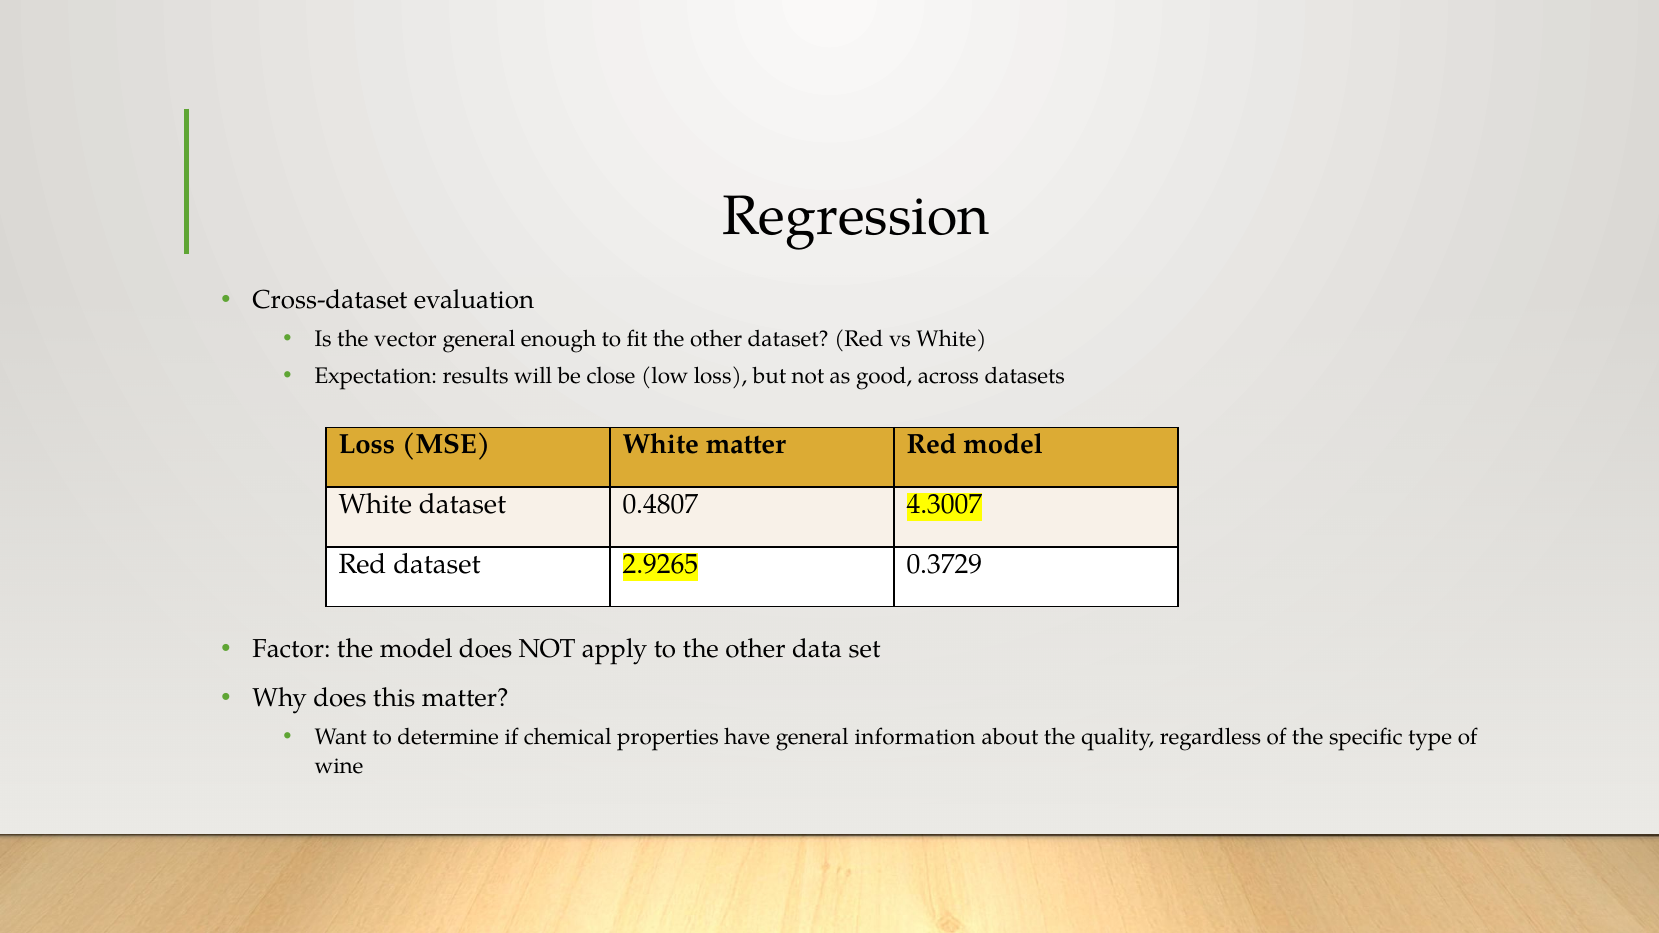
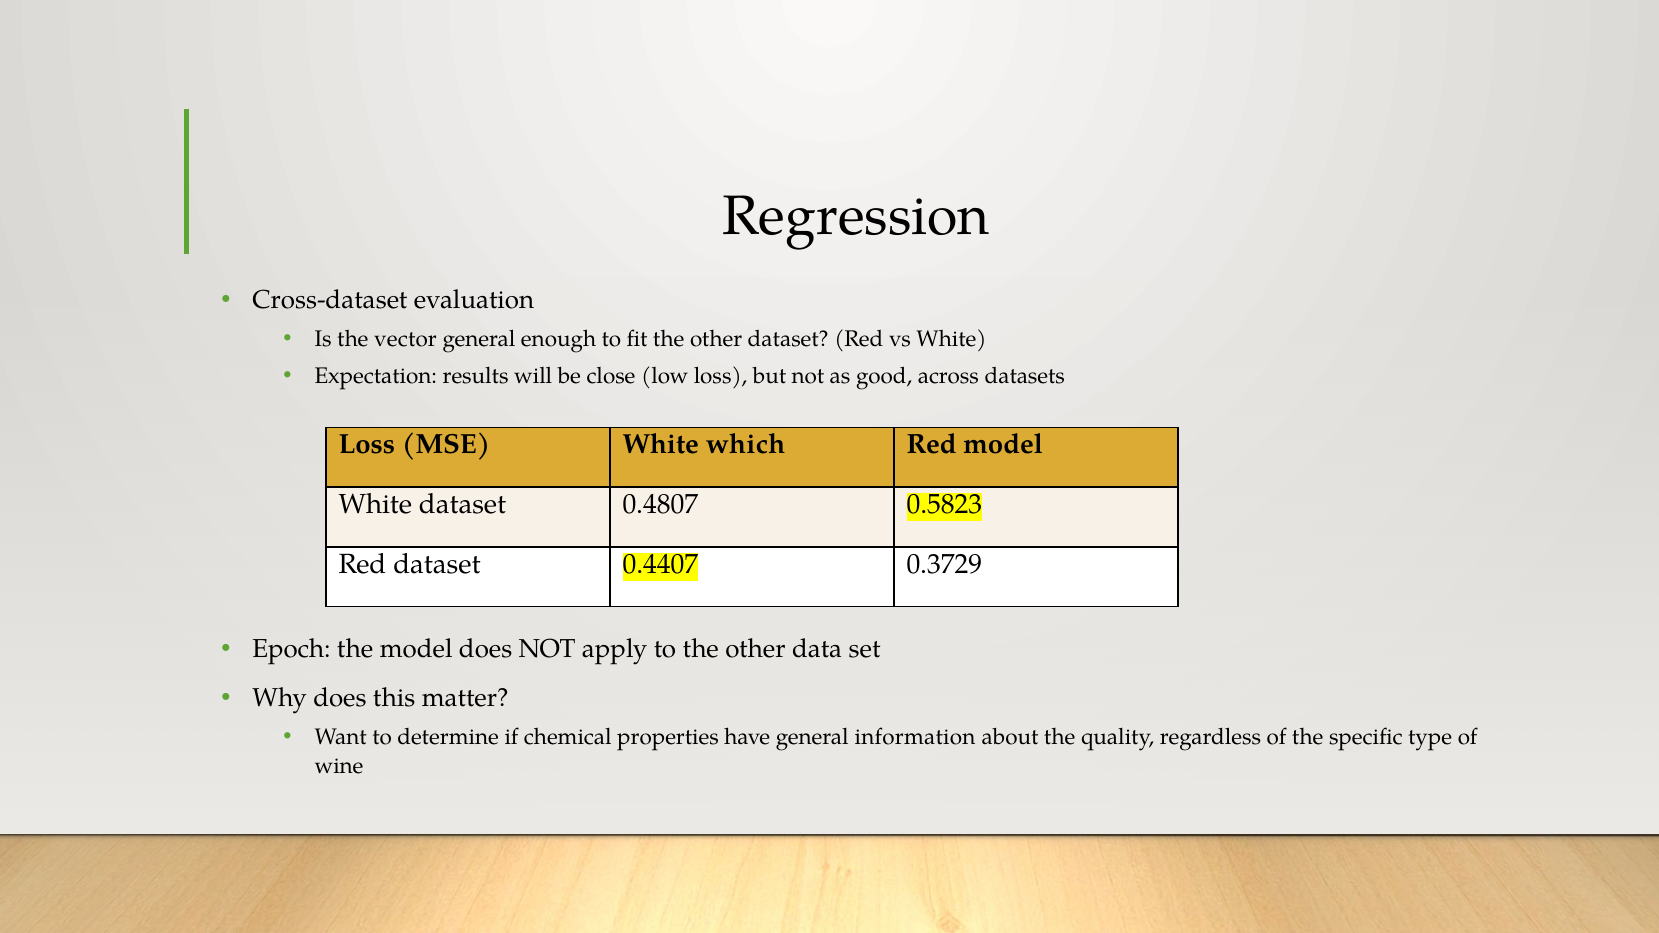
White matter: matter -> which
4.3007: 4.3007 -> 0.5823
2.9265: 2.9265 -> 0.4407
Factor: Factor -> Epoch
